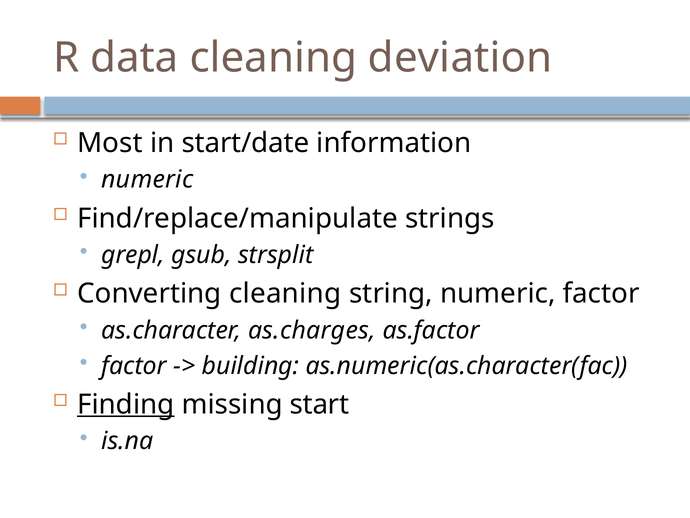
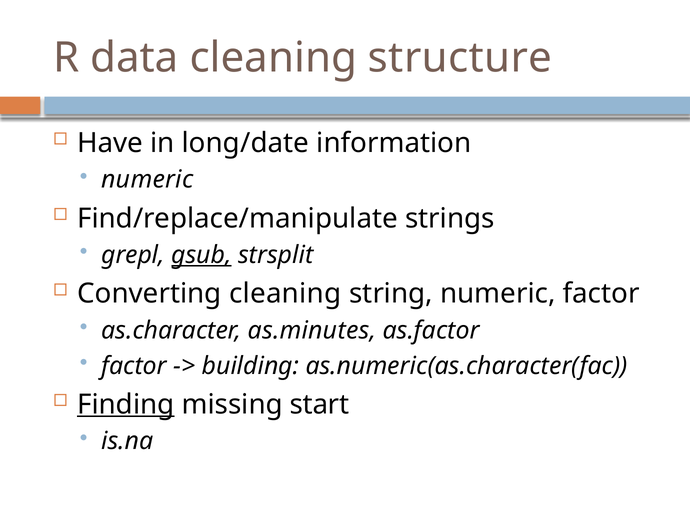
deviation: deviation -> structure
Most: Most -> Have
start/date: start/date -> long/date
gsub underline: none -> present
as.charges: as.charges -> as.minutes
